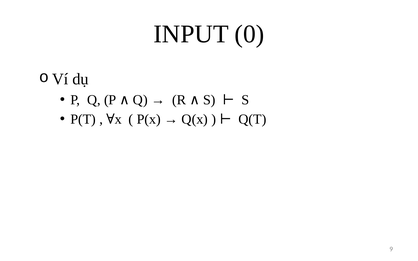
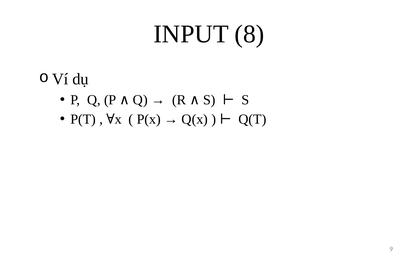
0: 0 -> 8
